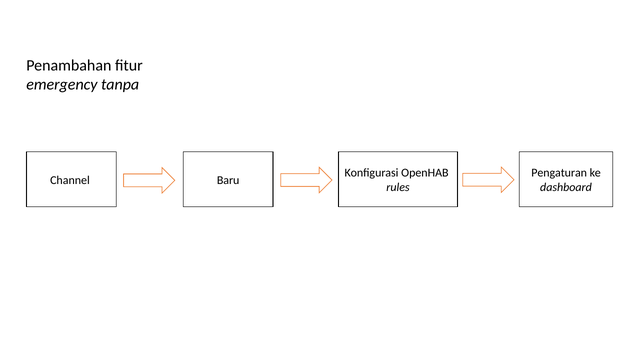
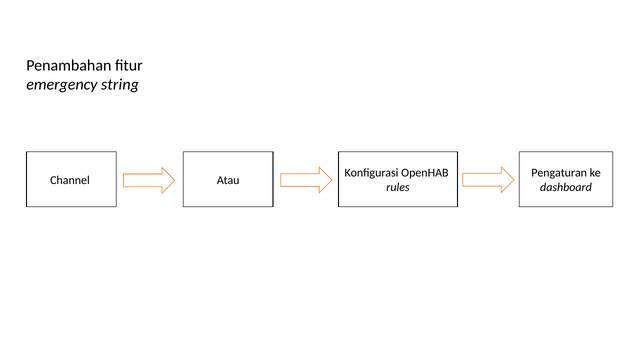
tanpa: tanpa -> string
Baru: Baru -> Atau
